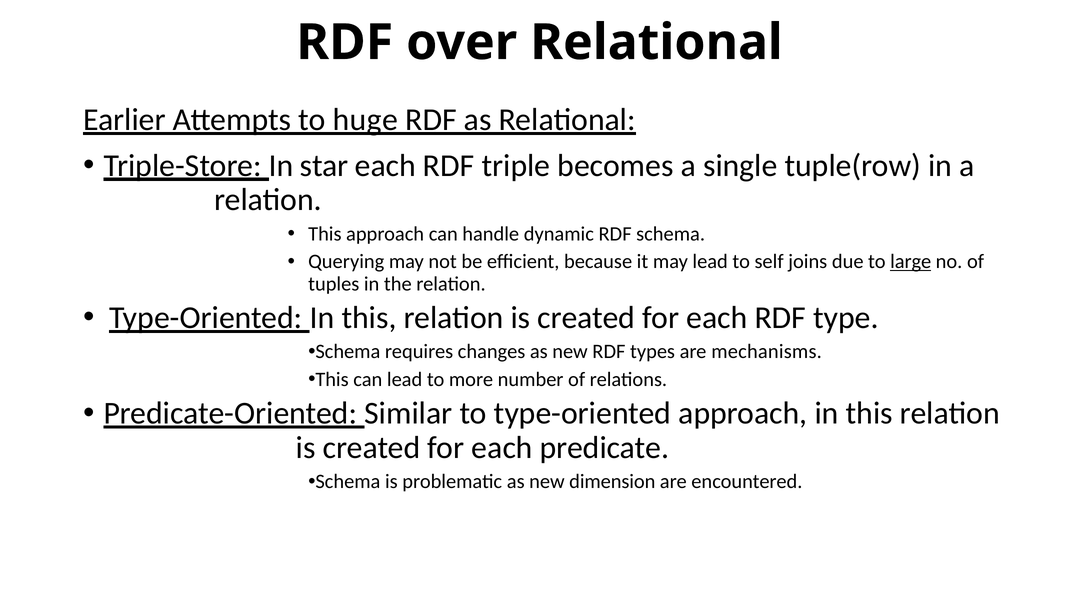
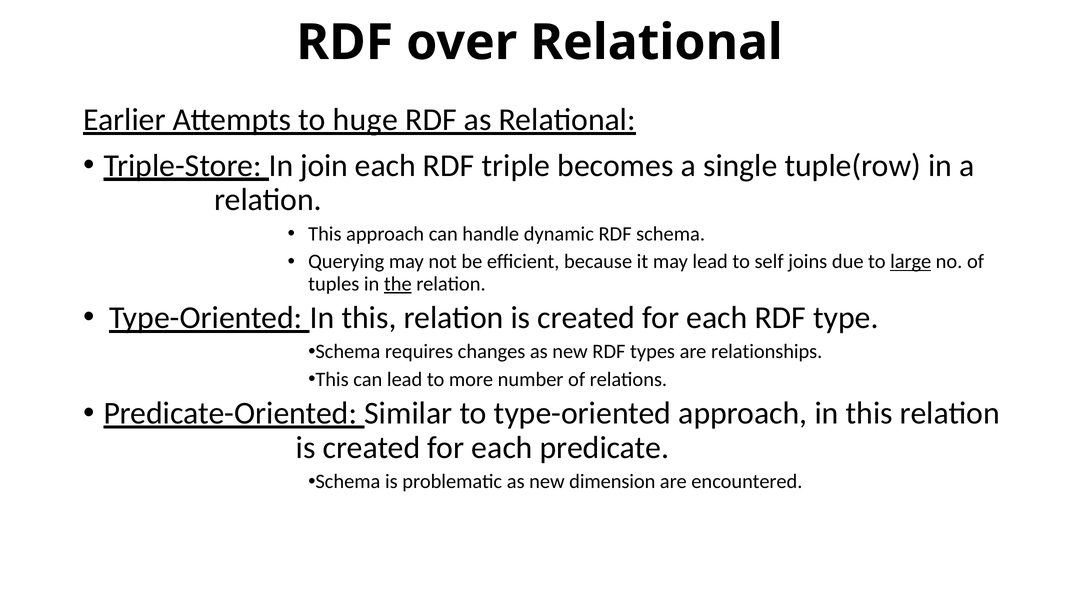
star: star -> join
the underline: none -> present
mechanisms: mechanisms -> relationships
